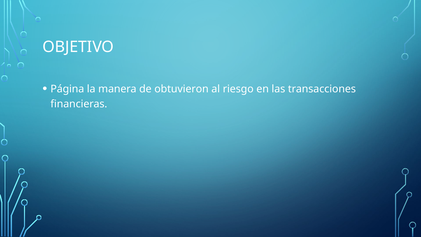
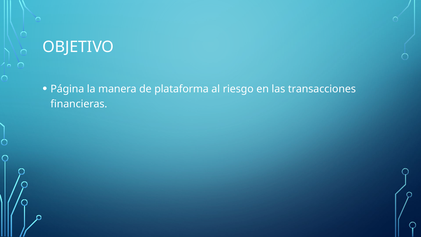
obtuvieron: obtuvieron -> plataforma
